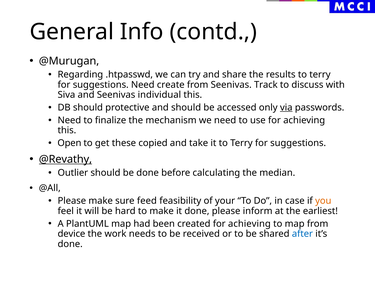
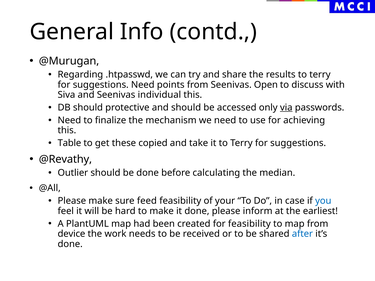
create: create -> points
Track: Track -> Open
Open: Open -> Table
@Revathy underline: present -> none
you colour: orange -> blue
created for achieving: achieving -> feasibility
